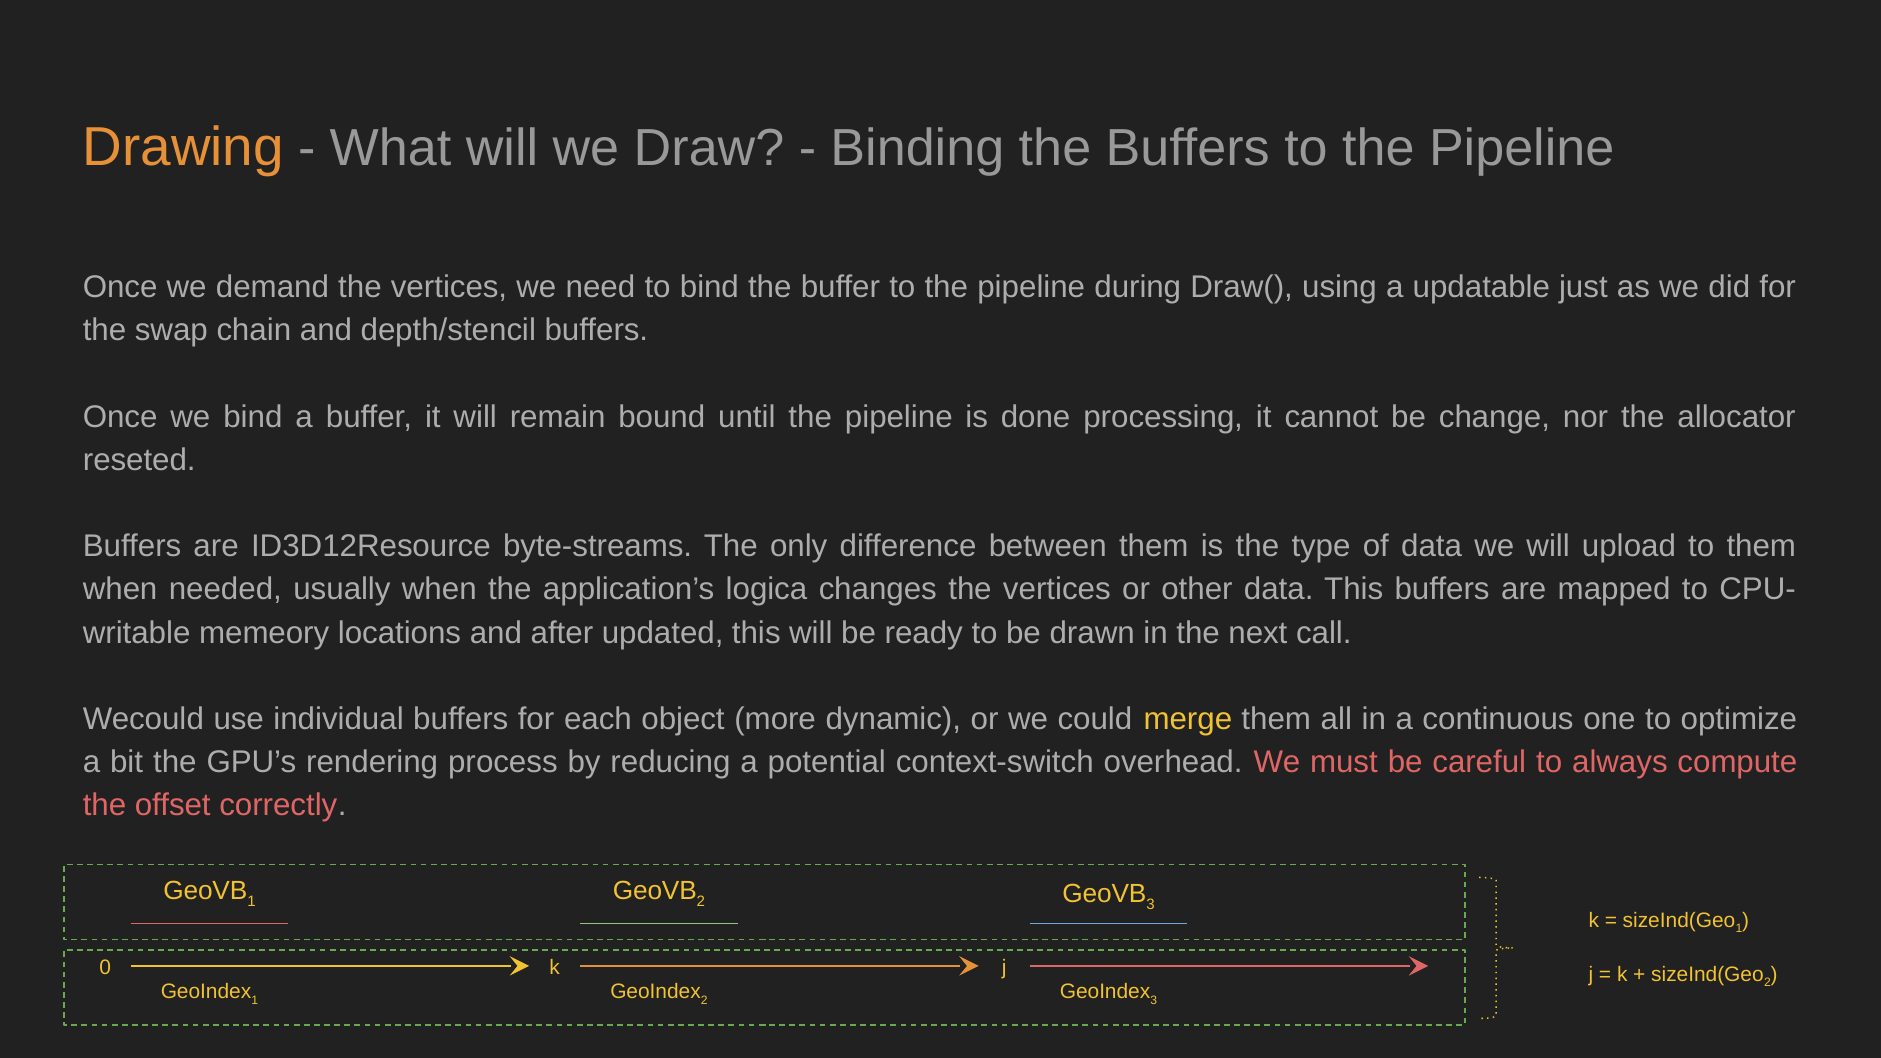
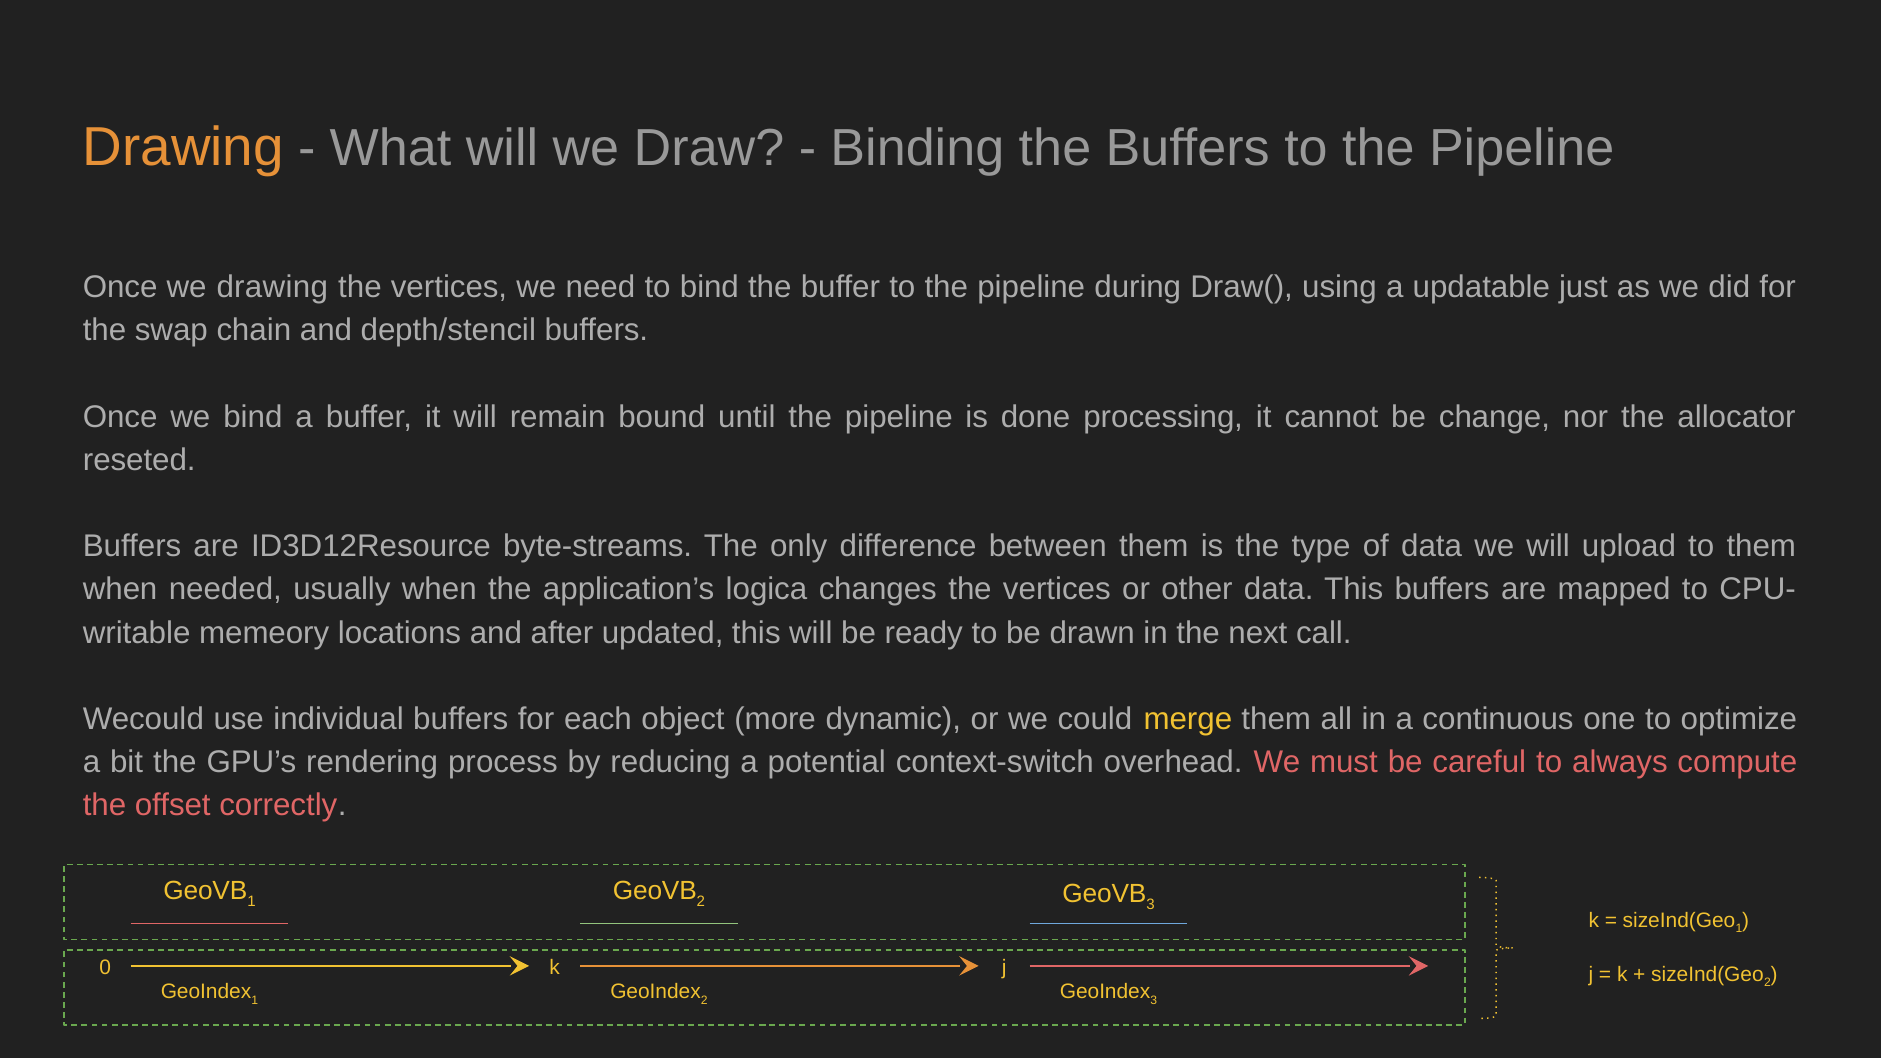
we demand: demand -> drawing
